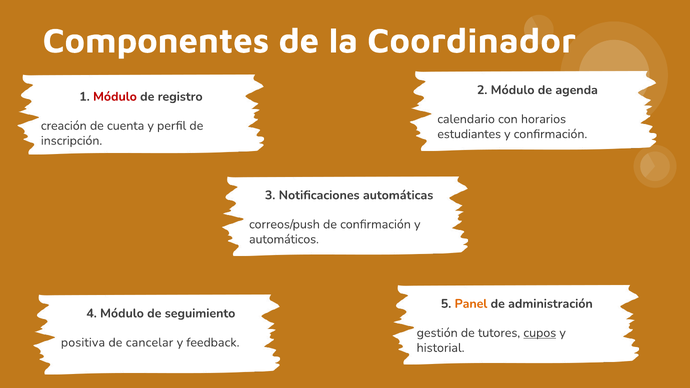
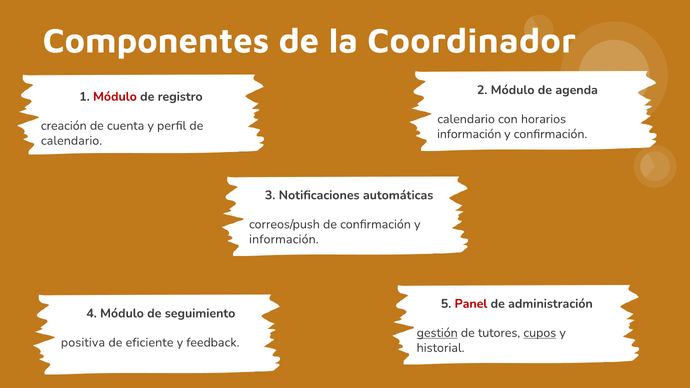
estudiantes at (469, 134): estudiantes -> información
inscripción at (72, 141): inscripción -> calendario
automáticos at (284, 239): automáticos -> información
Panel colour: orange -> red
gestión underline: none -> present
cancelar: cancelar -> eficiente
